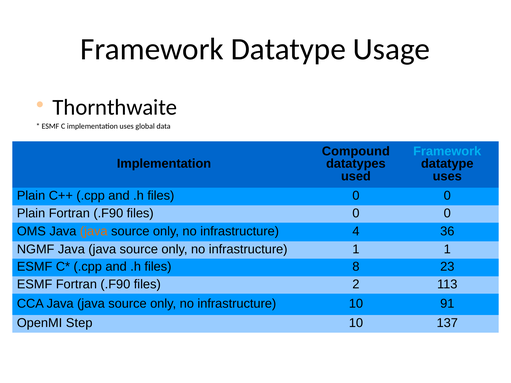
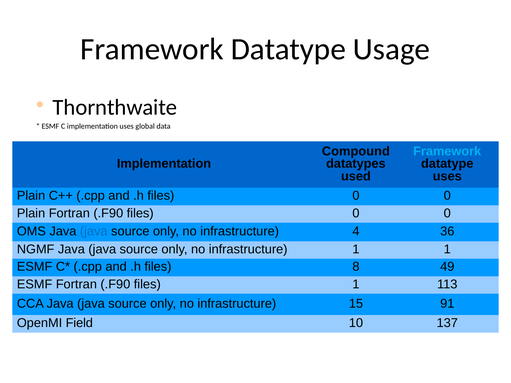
java at (94, 231) colour: orange -> blue
23: 23 -> 49
files 2: 2 -> 1
infrastructure 10: 10 -> 15
Step: Step -> Field
